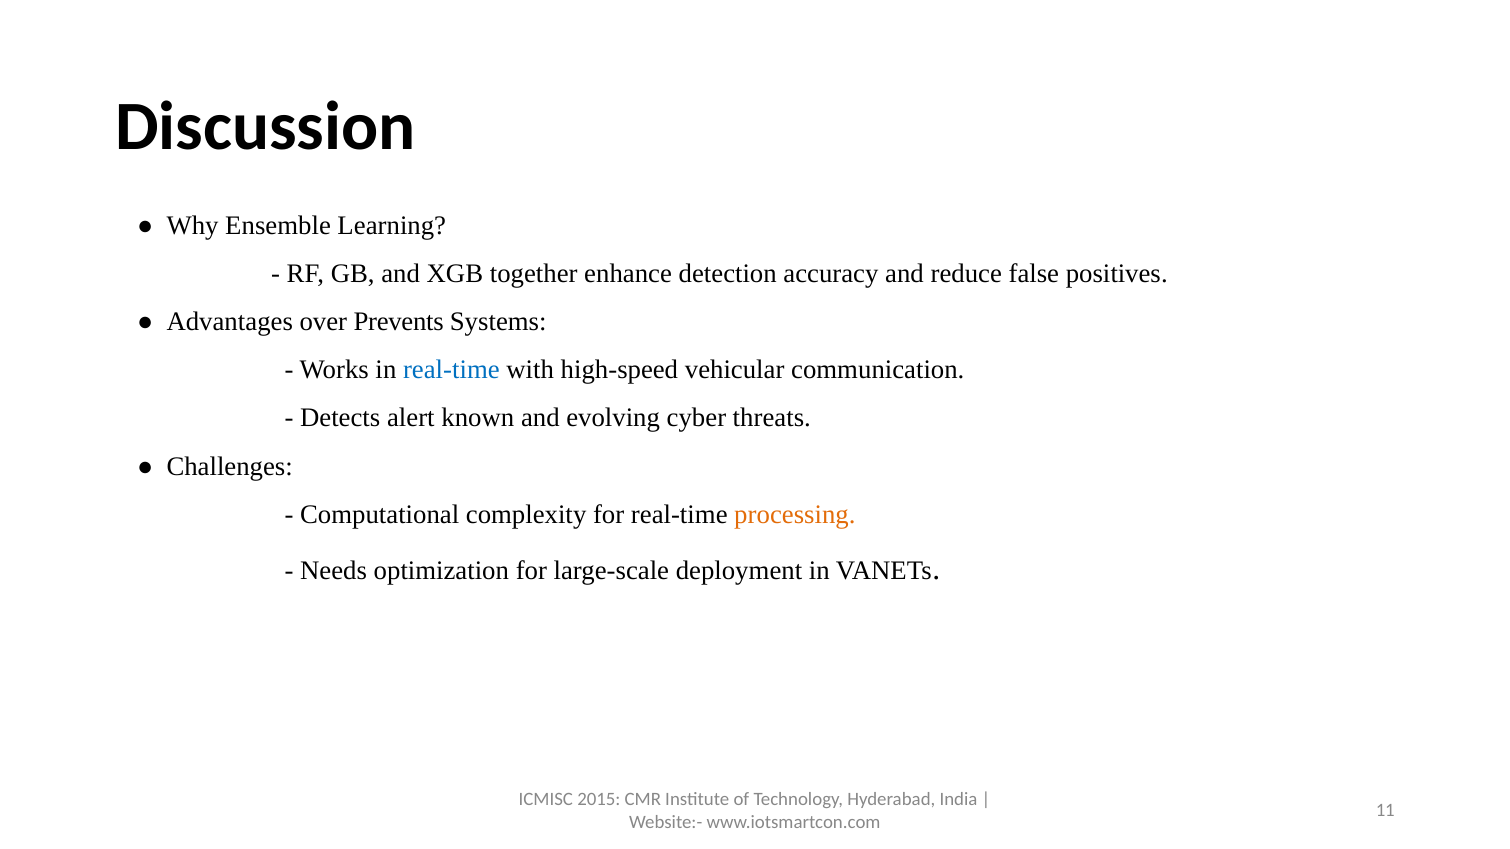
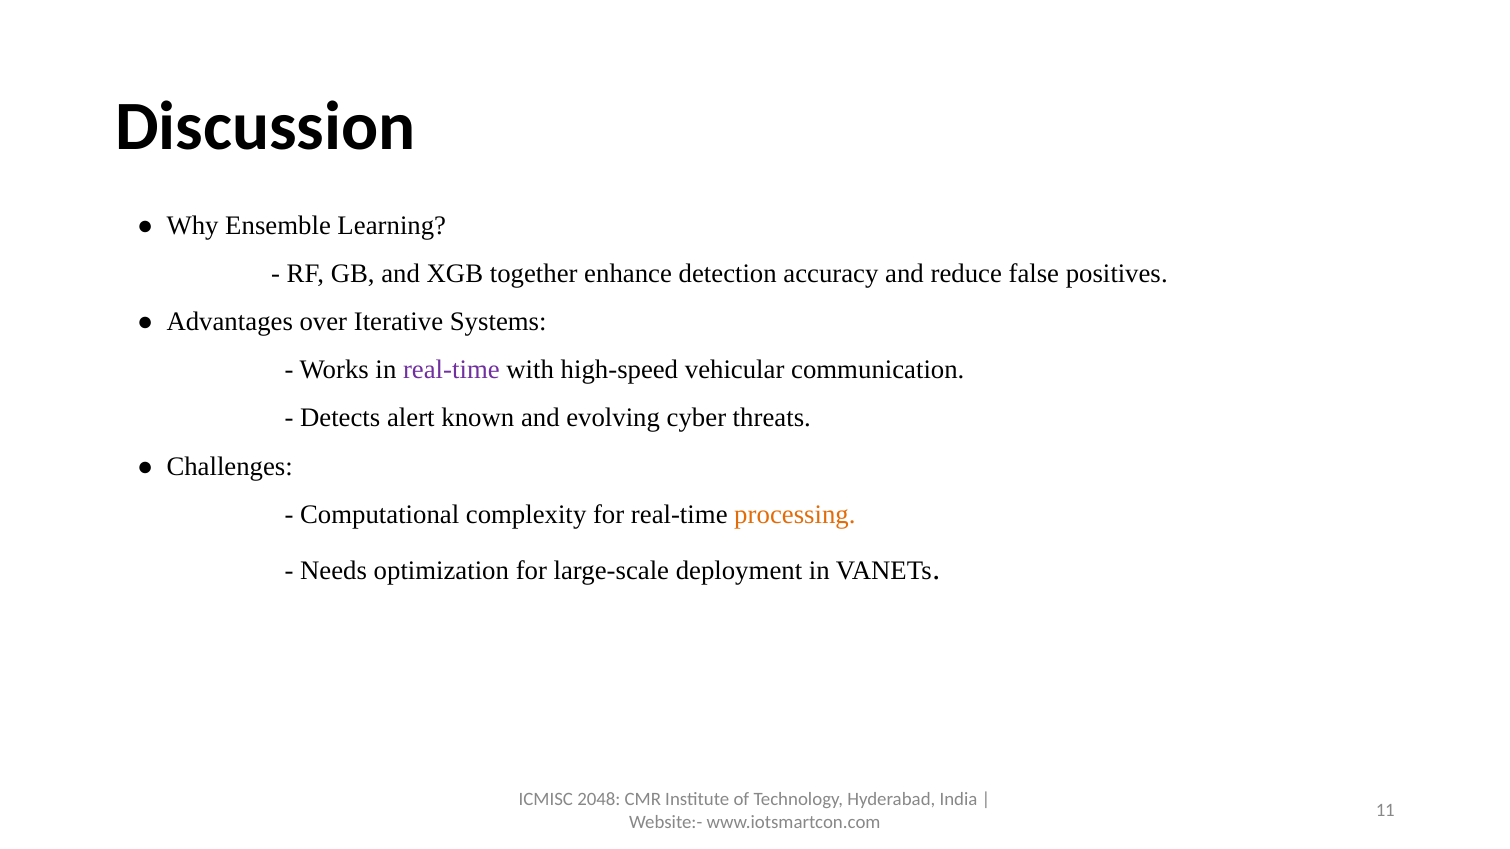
Prevents: Prevents -> Iterative
real-time at (451, 370) colour: blue -> purple
2015: 2015 -> 2048
